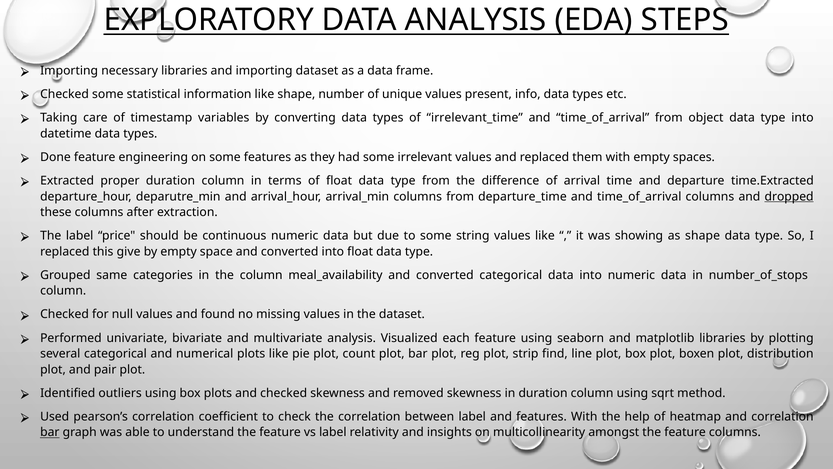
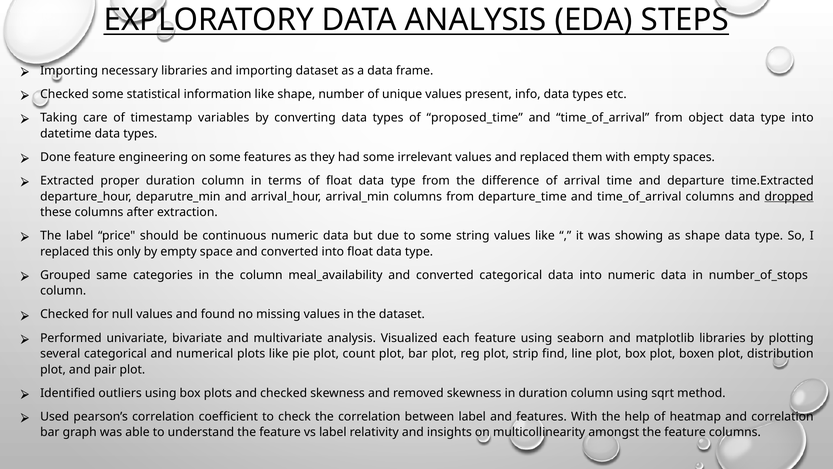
irrelevant_time: irrelevant_time -> proposed_time
give: give -> only
bar at (50, 432) underline: present -> none
